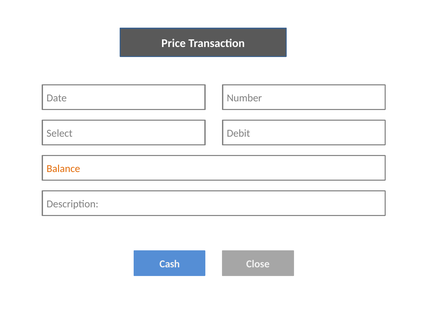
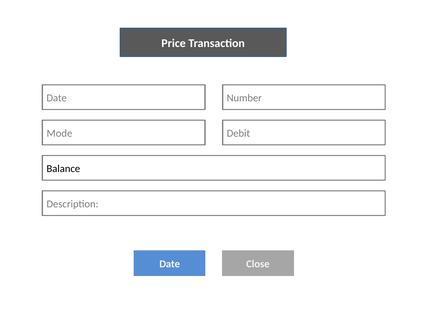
Select: Select -> Mode
Balance colour: orange -> black
Cash at (170, 264): Cash -> Date
